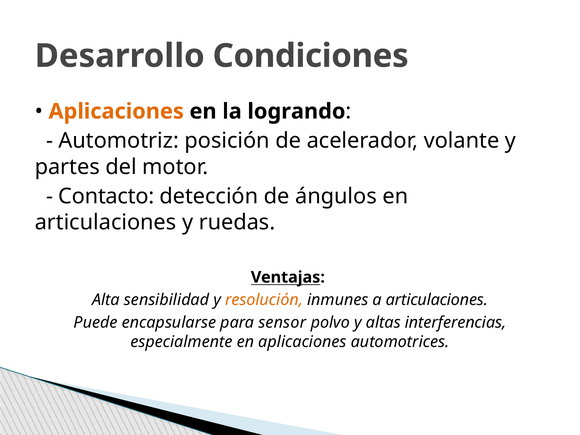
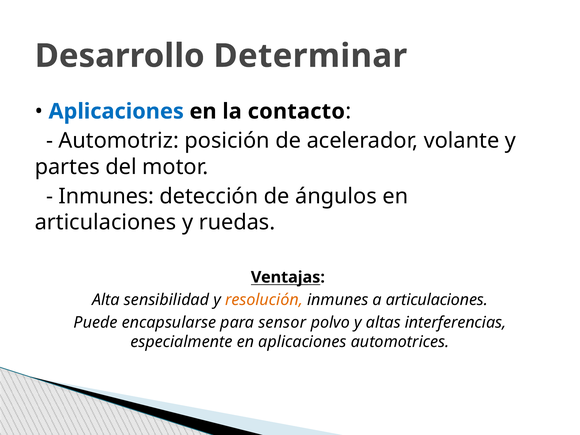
Condiciones: Condiciones -> Determinar
Aplicaciones at (116, 111) colour: orange -> blue
logrando: logrando -> contacto
Contacto at (106, 196): Contacto -> Inmunes
